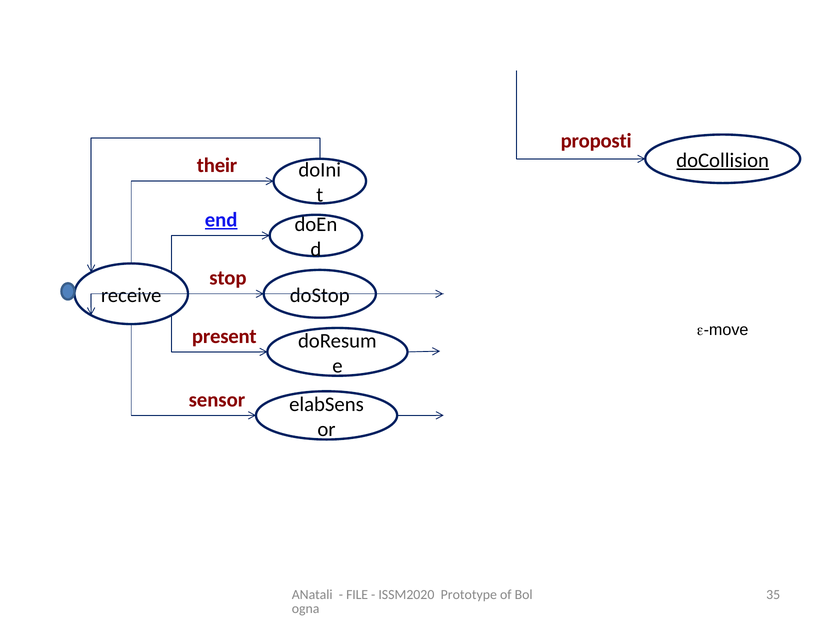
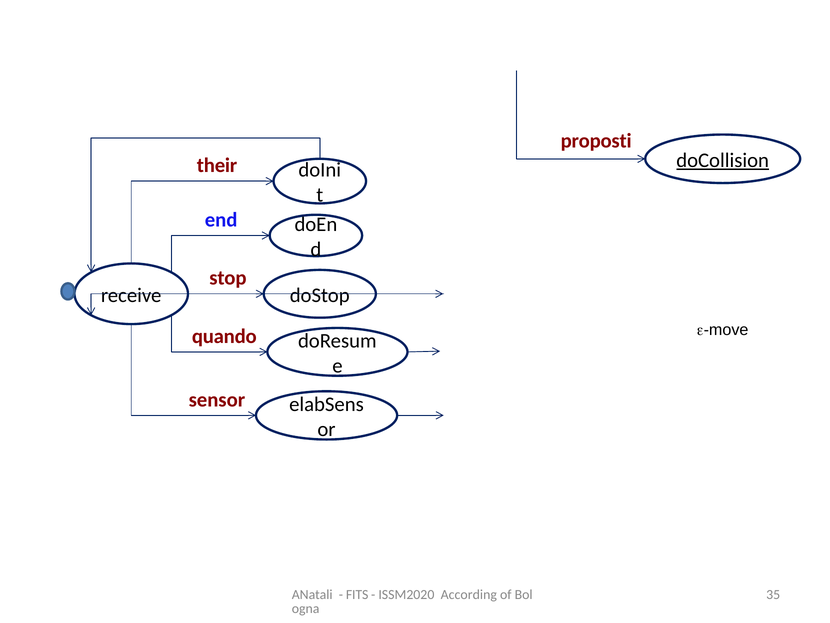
end underline: present -> none
present: present -> quando
FILE: FILE -> FITS
Prototype: Prototype -> According
